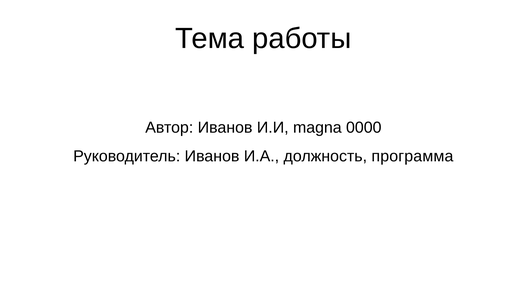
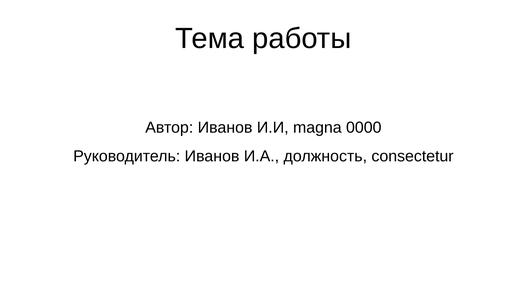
программа: программа -> consectetur
